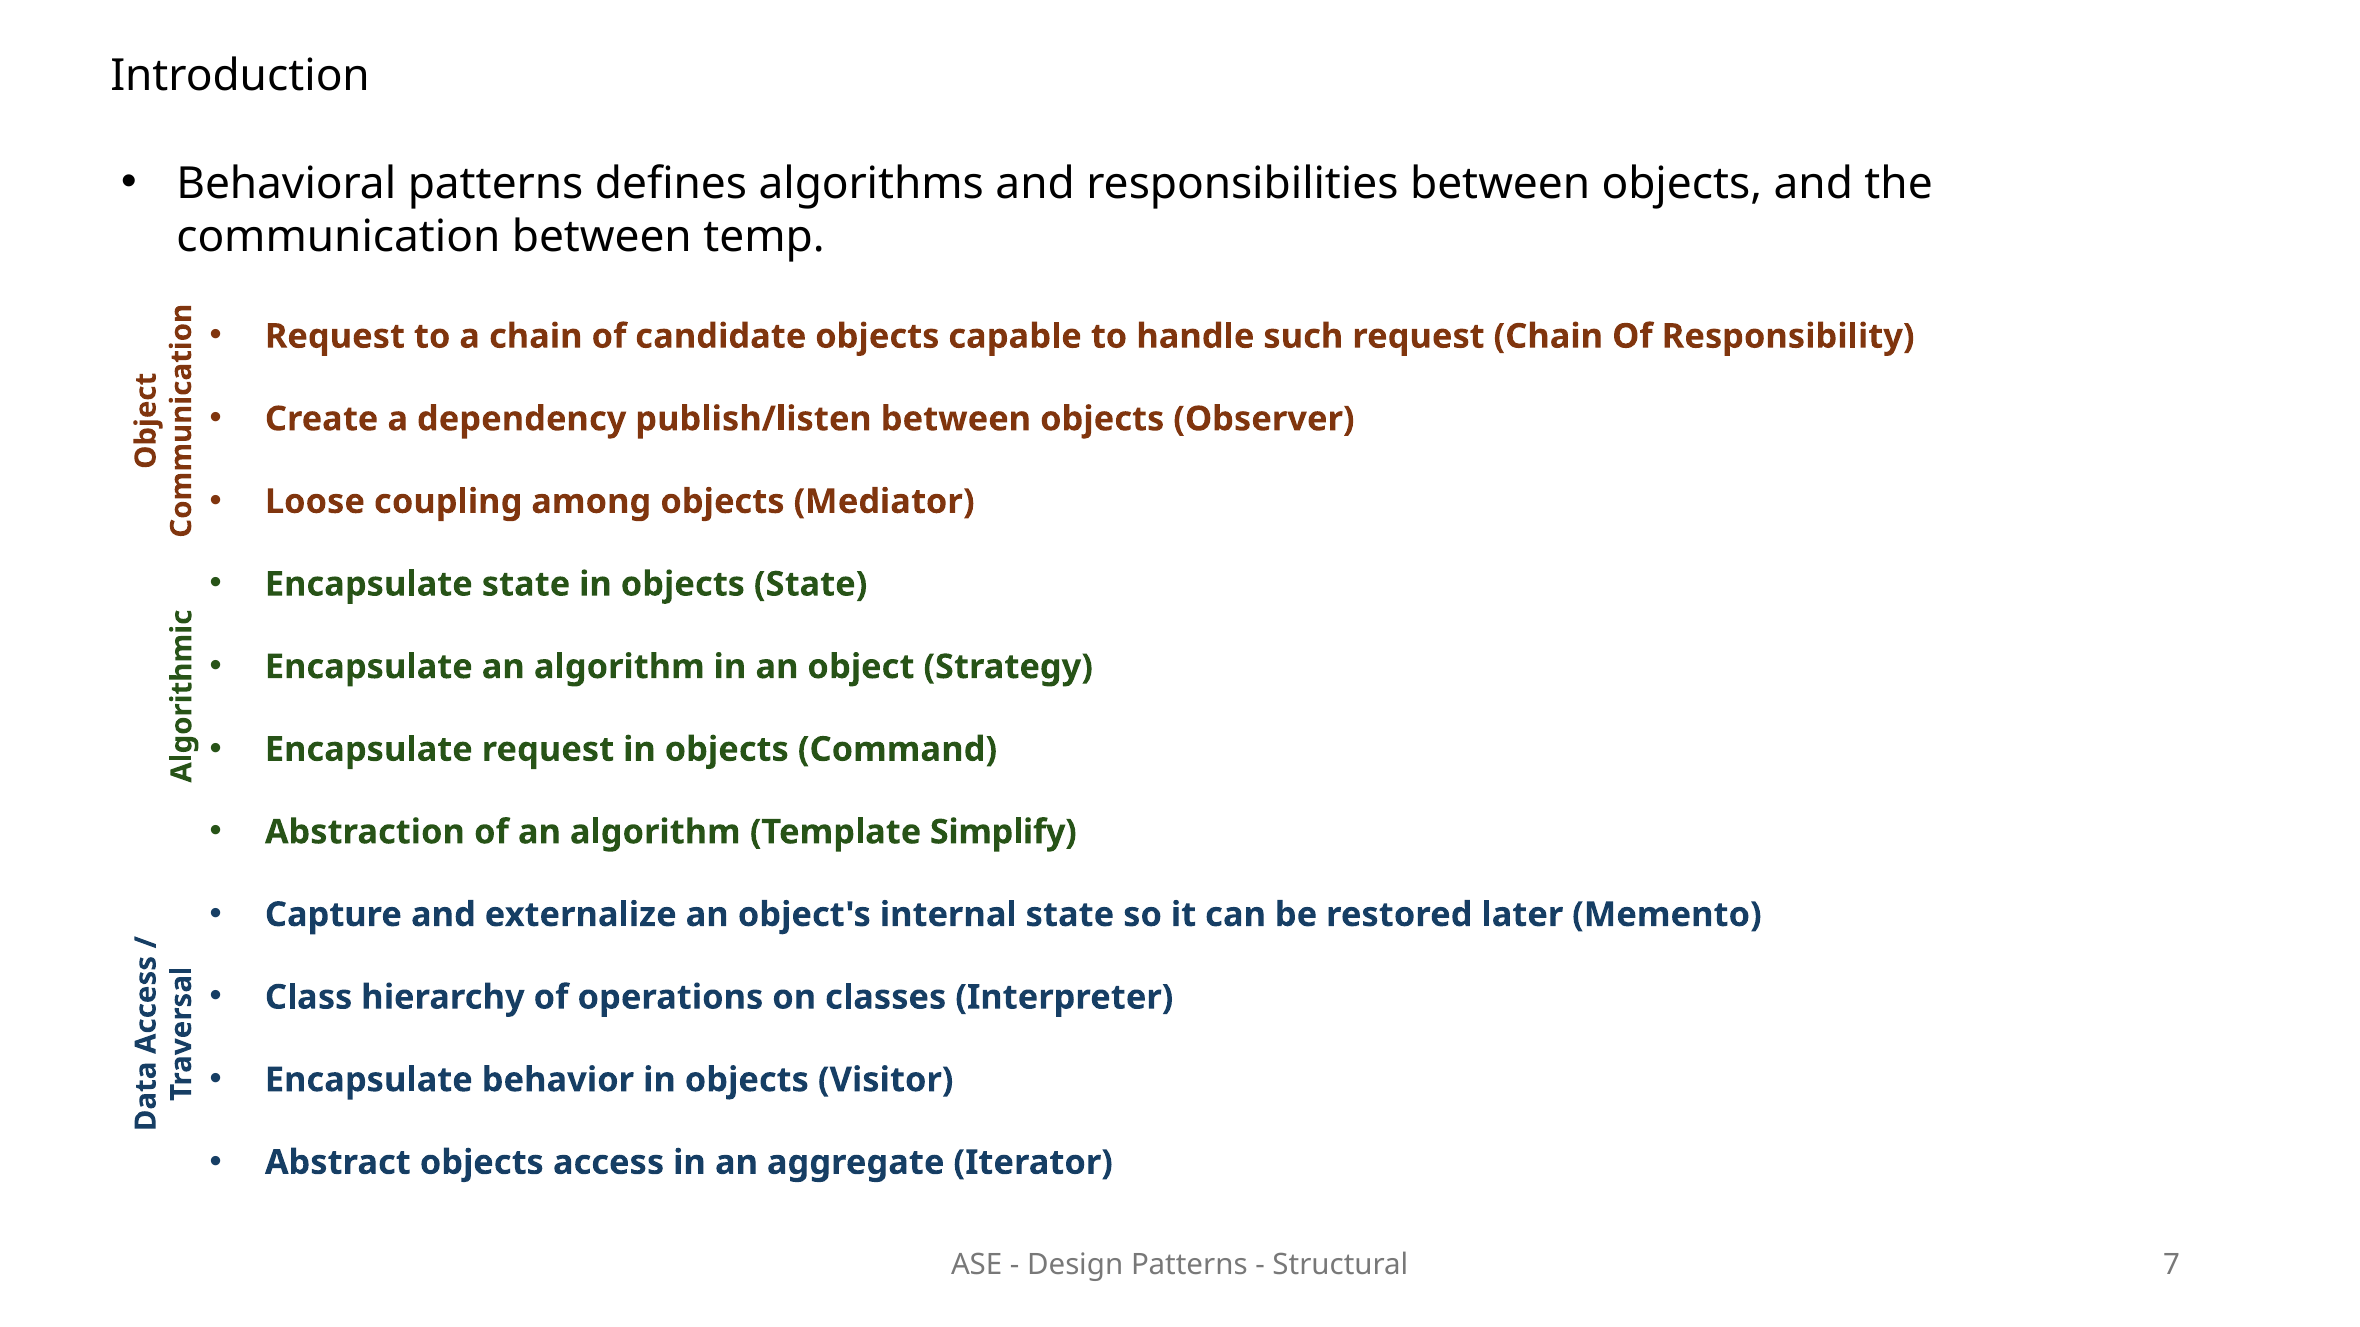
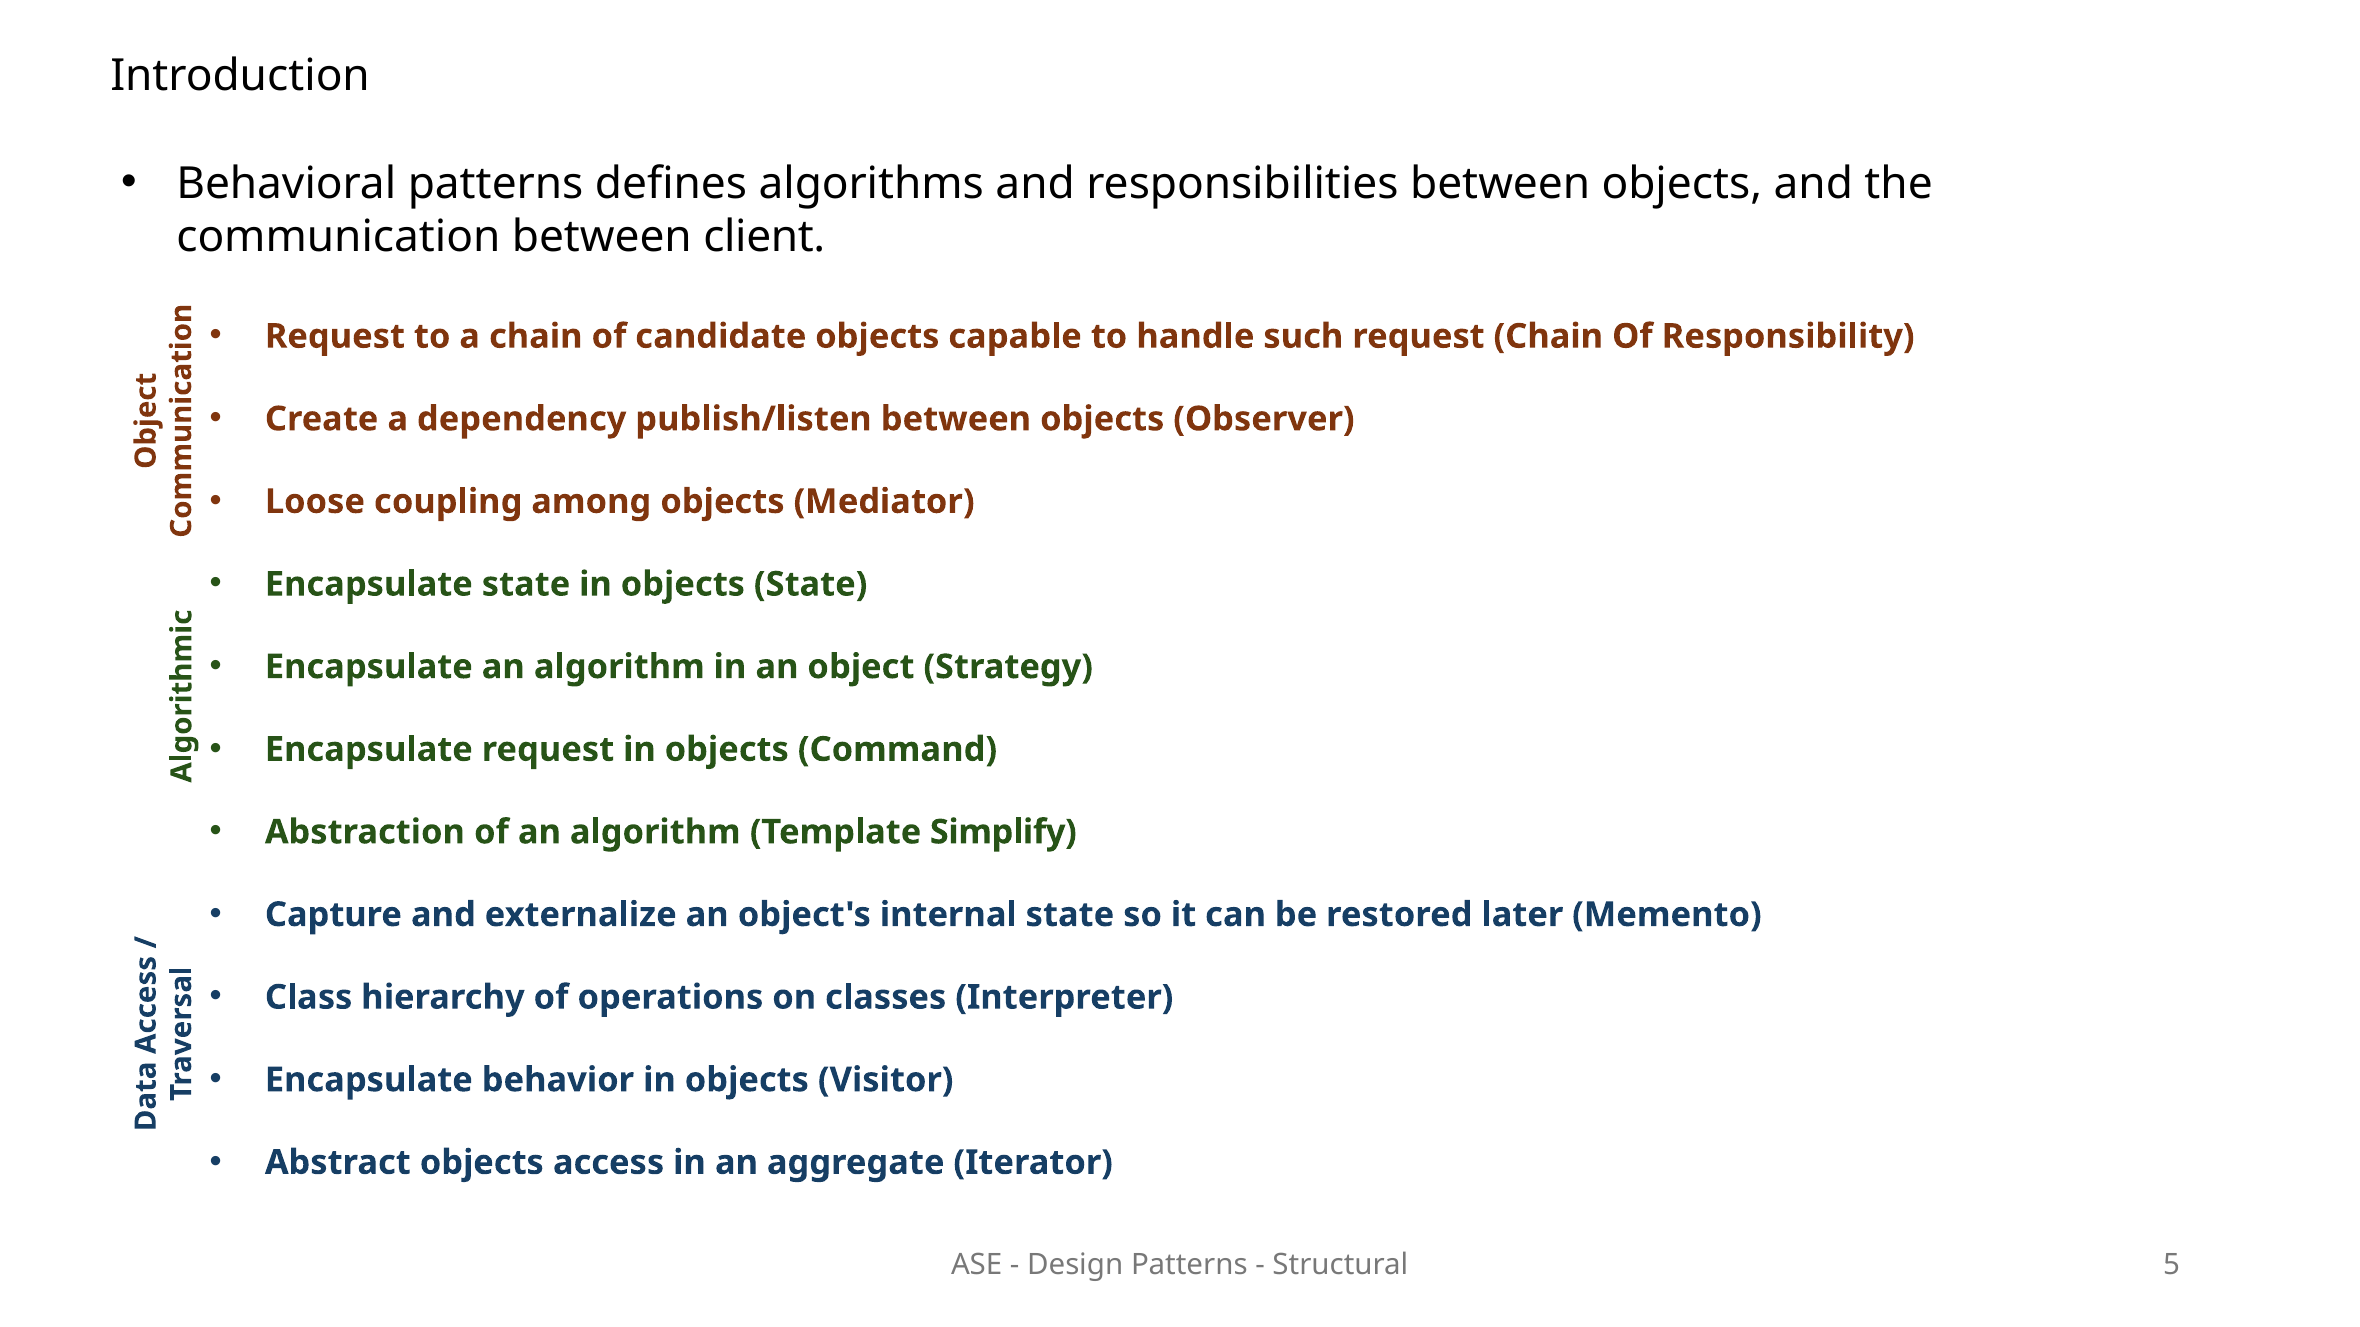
temp: temp -> client
7: 7 -> 5
